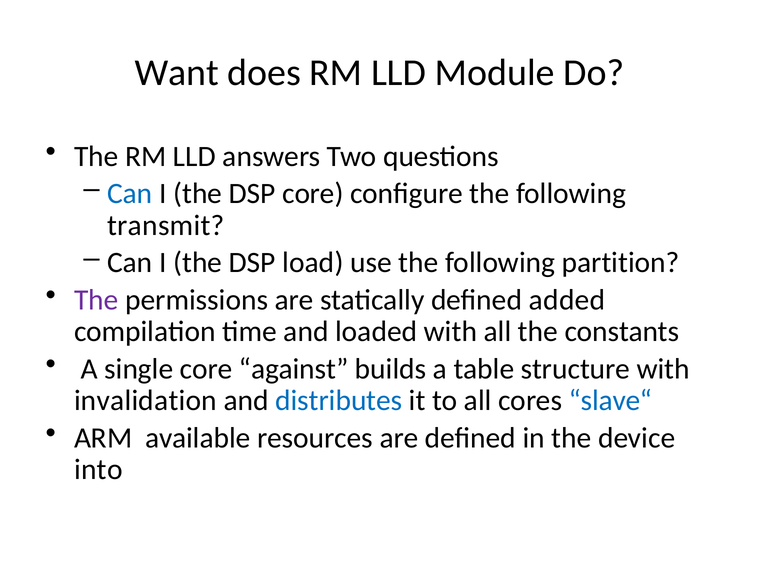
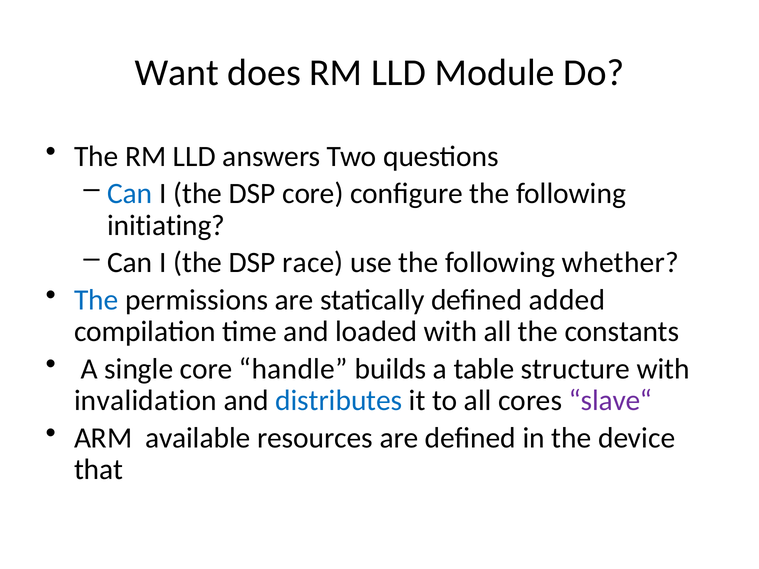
transmit: transmit -> initiating
load: load -> race
partition: partition -> whether
The at (96, 300) colour: purple -> blue
against: against -> handle
slave“ colour: blue -> purple
into: into -> that
